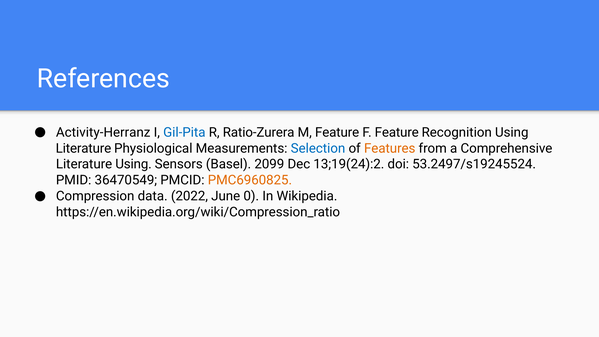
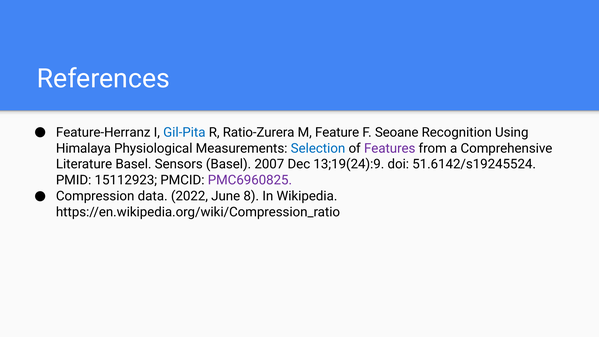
Activity-Herranz: Activity-Herranz -> Feature-Herranz
F Feature: Feature -> Seoane
Literature at (83, 148): Literature -> Himalaya
Features colour: orange -> purple
Literature Using: Using -> Basel
2099: 2099 -> 2007
13;19(24):2: 13;19(24):2 -> 13;19(24):9
53.2497/s19245524: 53.2497/s19245524 -> 51.6142/s19245524
36470549: 36470549 -> 15112923
PMC6960825 colour: orange -> purple
0: 0 -> 8
